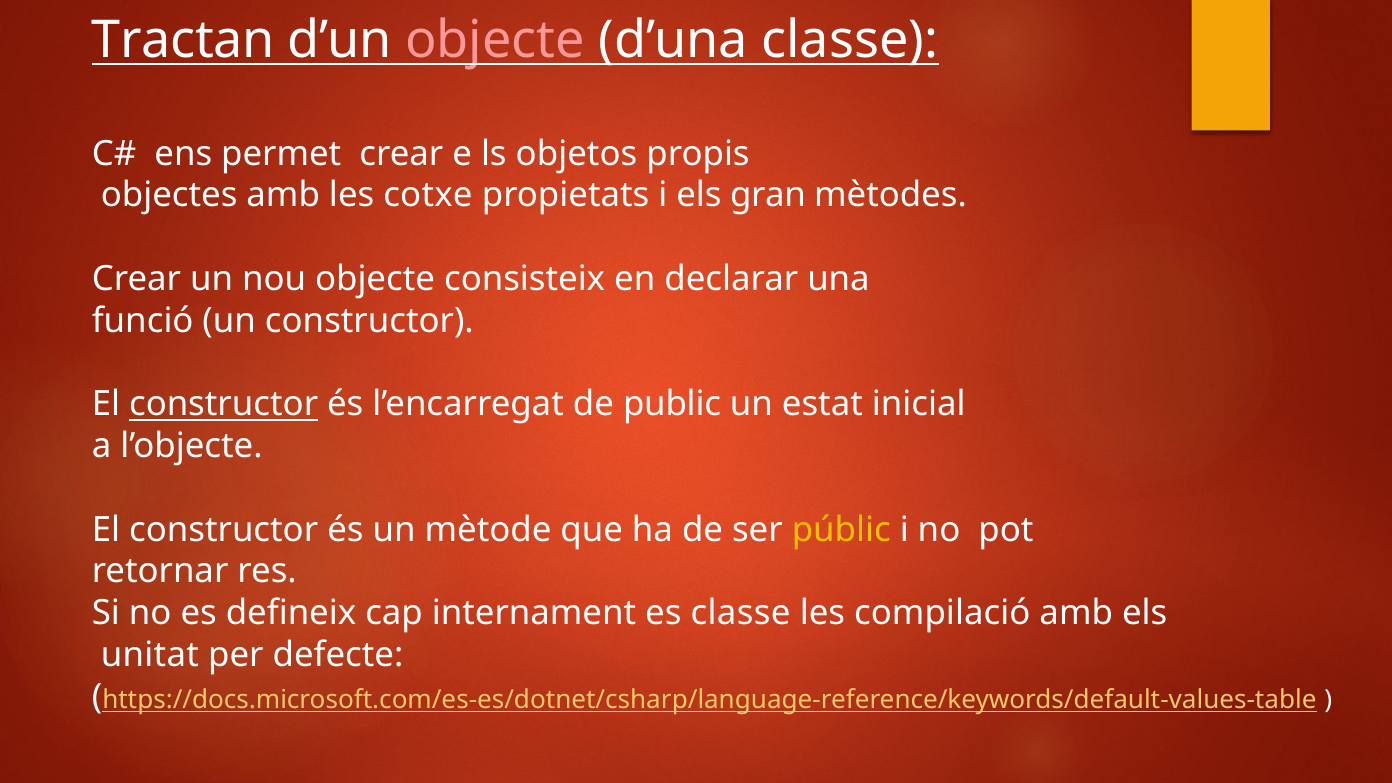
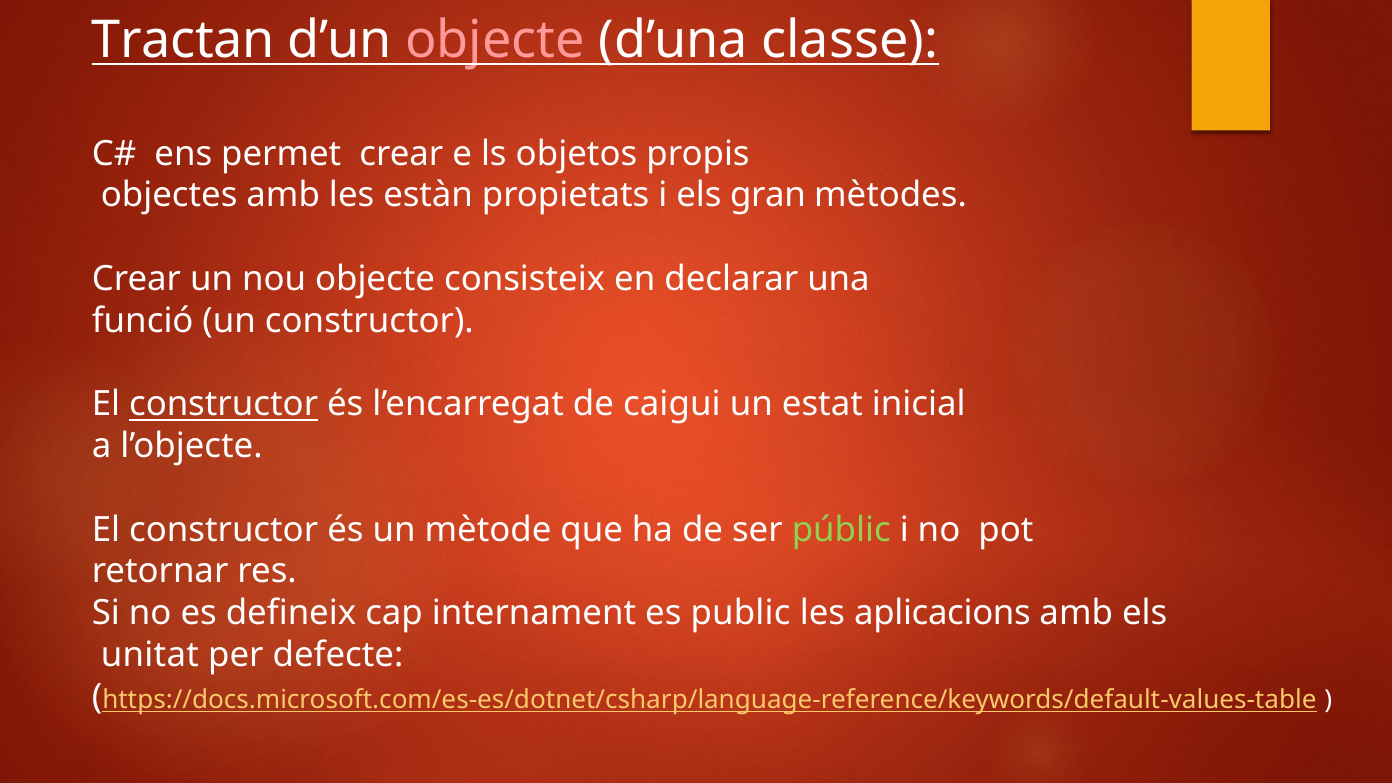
cotxe: cotxe -> estàn
public: public -> caigui
públic colour: yellow -> light green
es classe: classe -> public
compilació: compilació -> aplicacions
